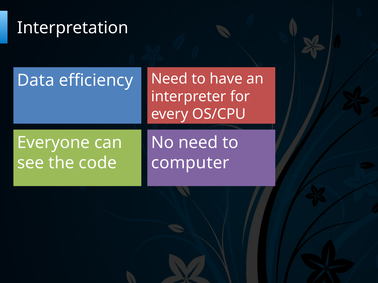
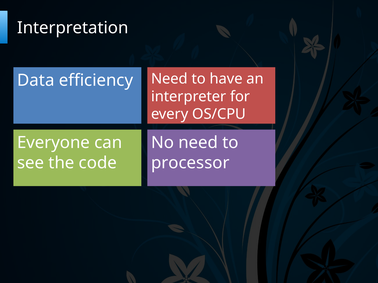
computer: computer -> processor
